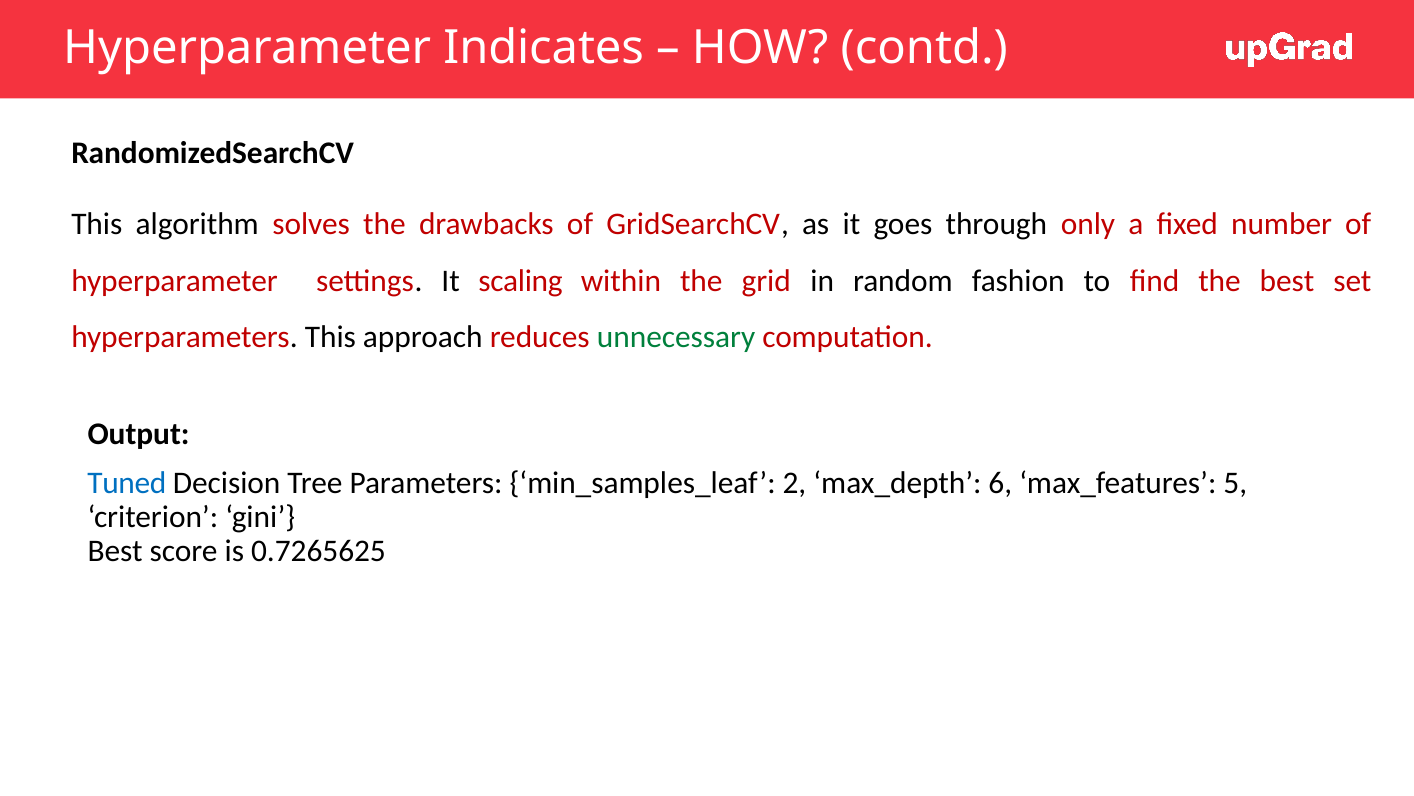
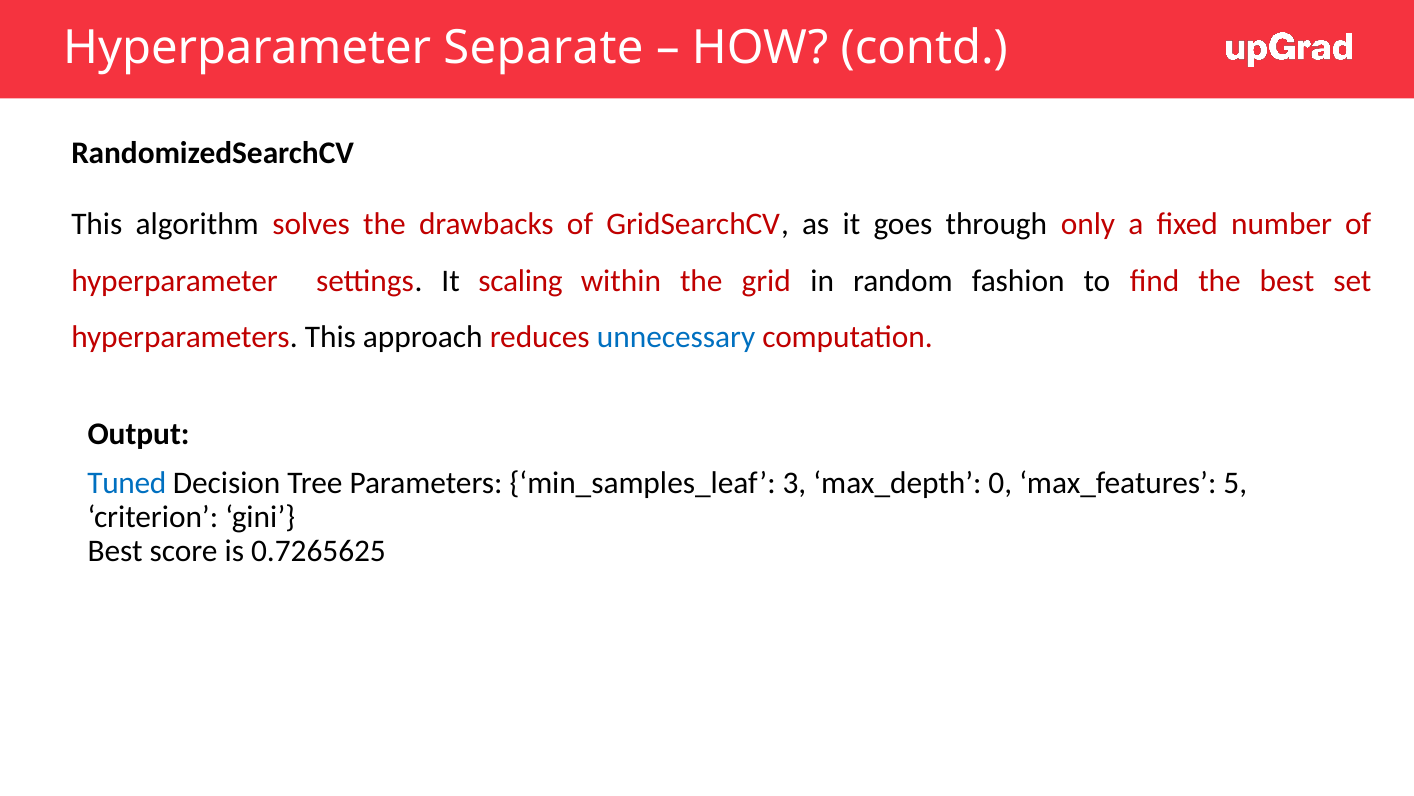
Indicates: Indicates -> Separate
unnecessary colour: green -> blue
2: 2 -> 3
6: 6 -> 0
